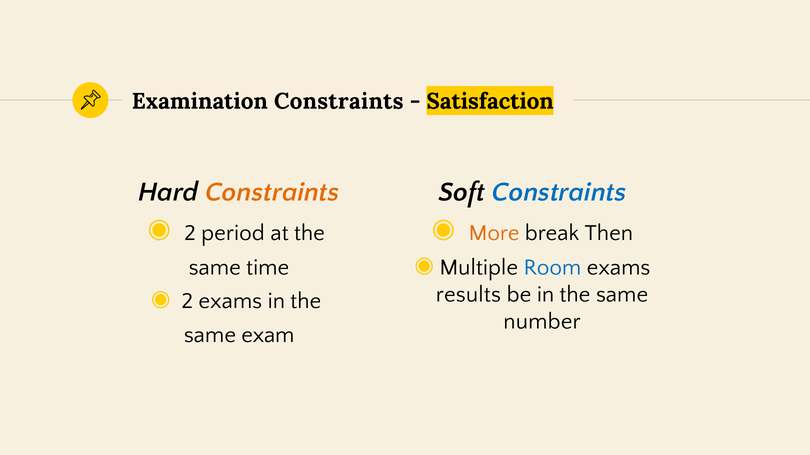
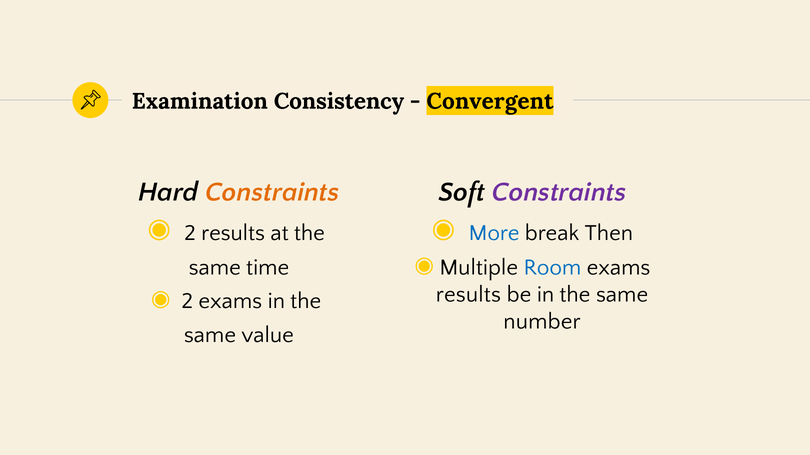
Examination Constraints: Constraints -> Consistency
Satisfaction: Satisfaction -> Convergent
Constraints at (559, 192) colour: blue -> purple
2 period: period -> results
More colour: orange -> blue
exam: exam -> value
